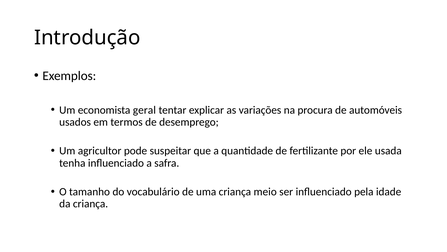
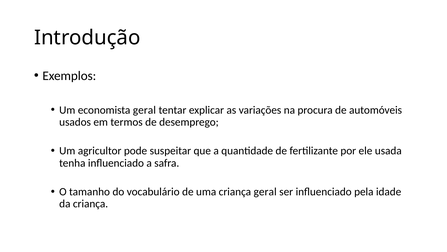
criança meio: meio -> geral
